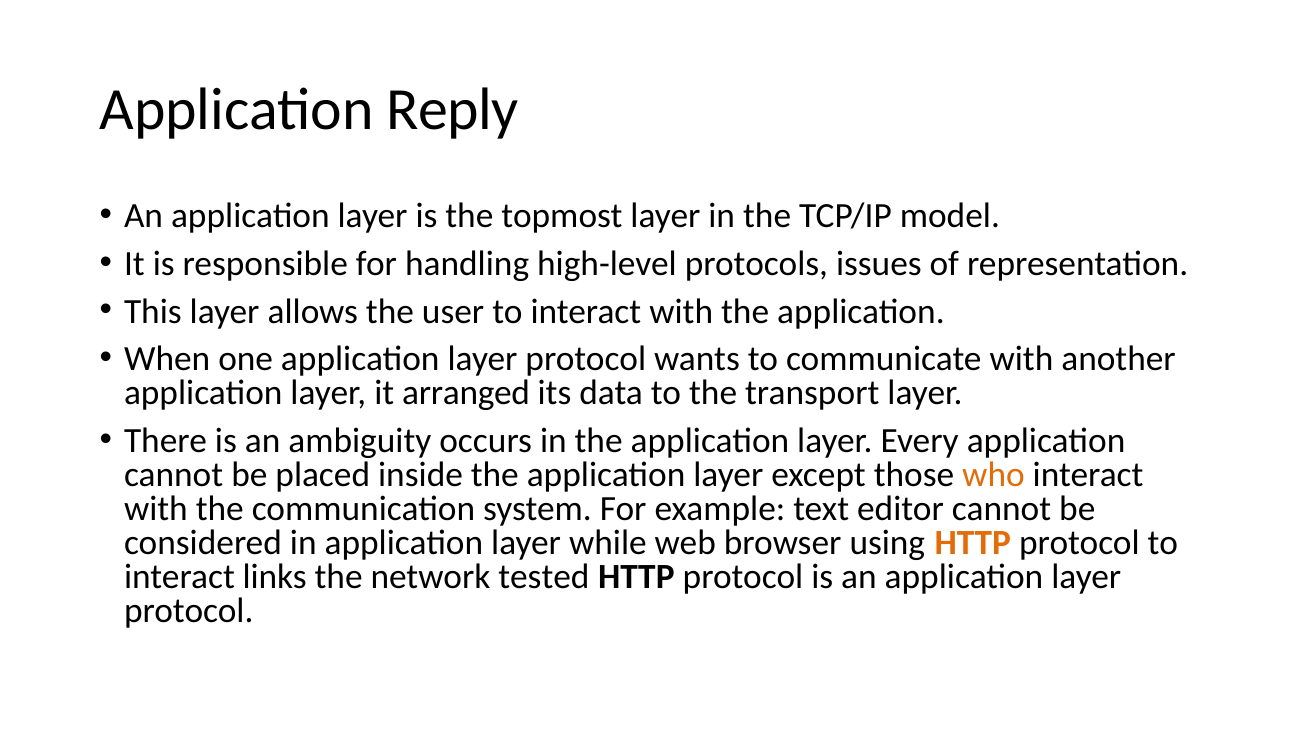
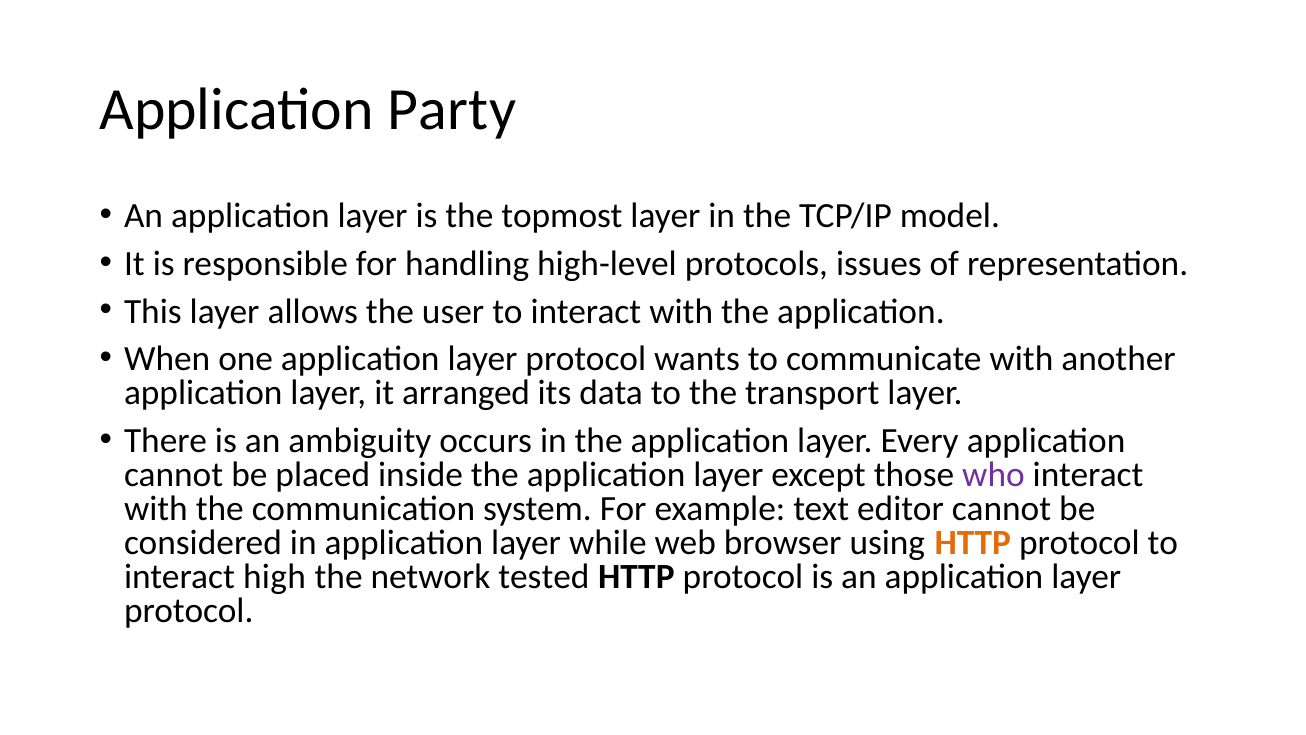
Reply: Reply -> Party
who colour: orange -> purple
links: links -> high
